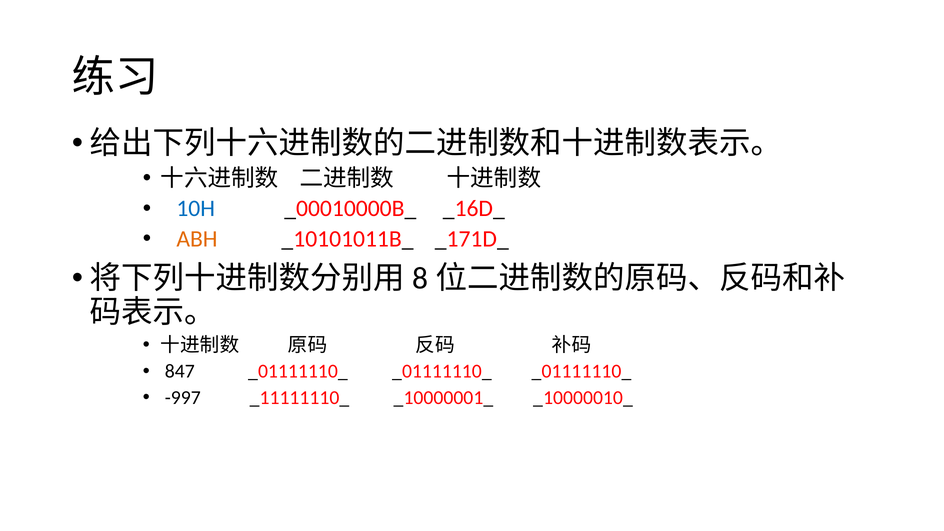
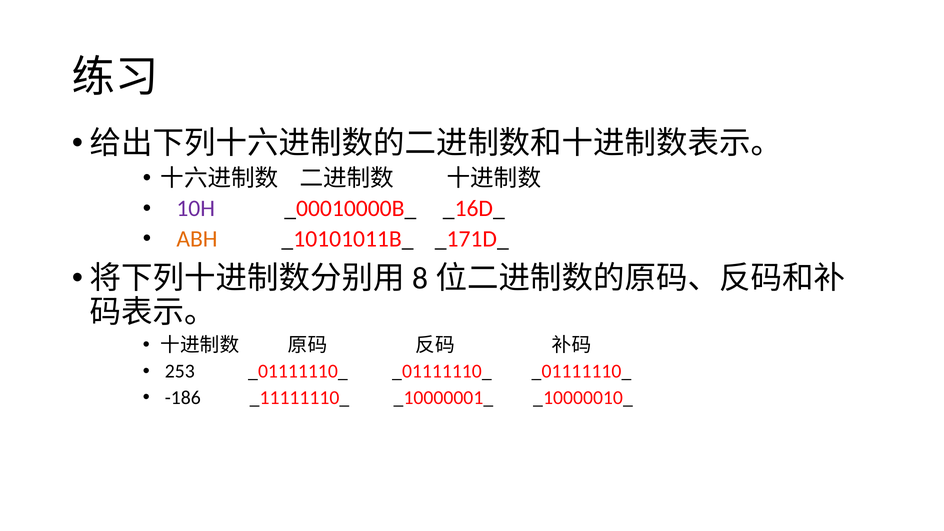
10H colour: blue -> purple
847: 847 -> 253
-997: -997 -> -186
